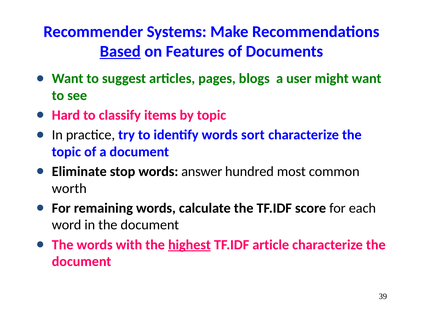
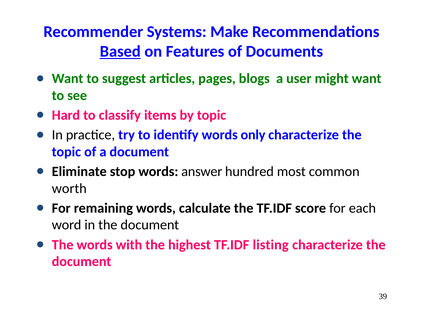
sort: sort -> only
highest underline: present -> none
article: article -> listing
